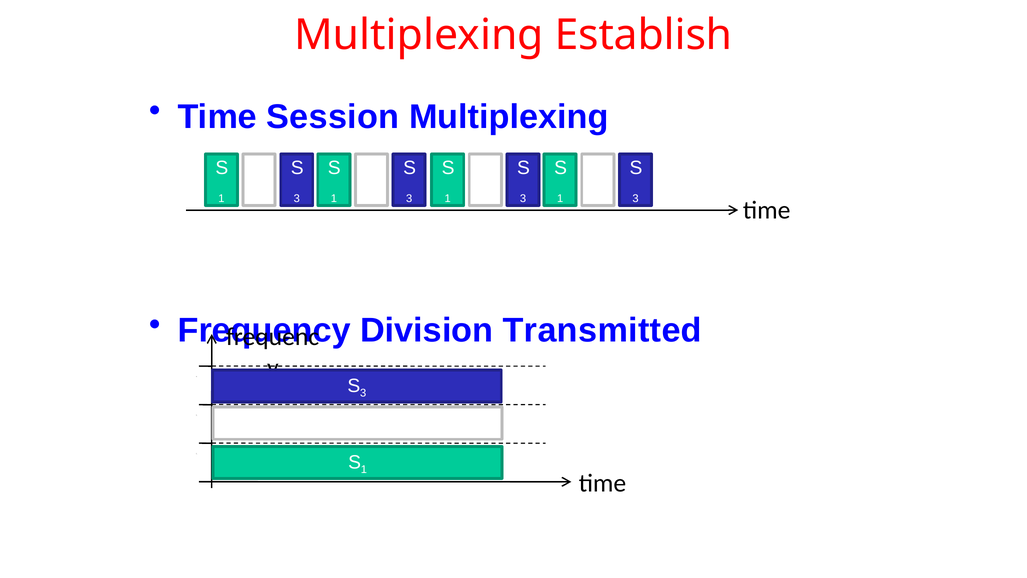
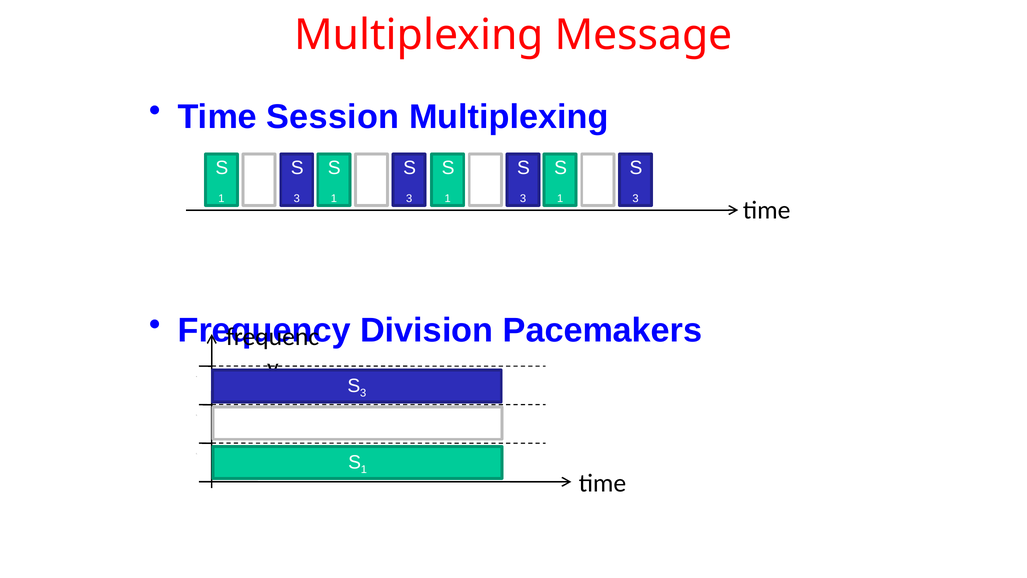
Establish: Establish -> Message
Transmitted: Transmitted -> Pacemakers
